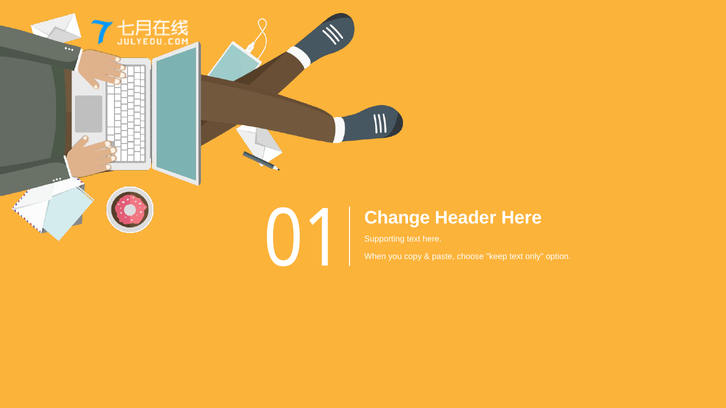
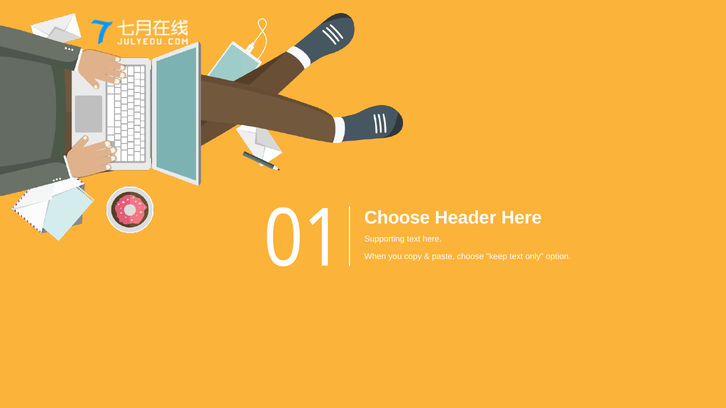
Change at (397, 218): Change -> Choose
